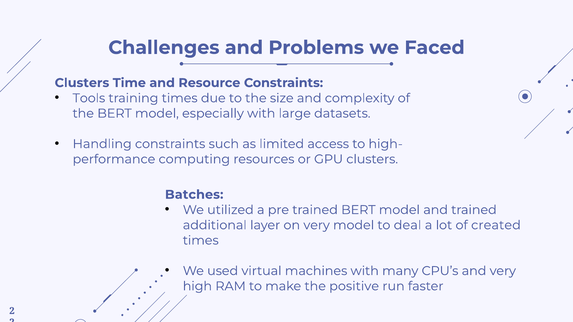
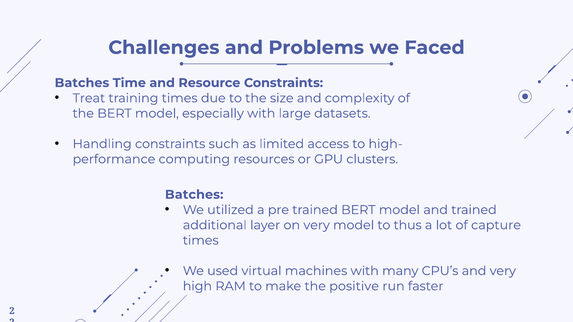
Clusters at (82, 83): Clusters -> Batches
Tools: Tools -> Treat
deal: deal -> thus
created: created -> capture
